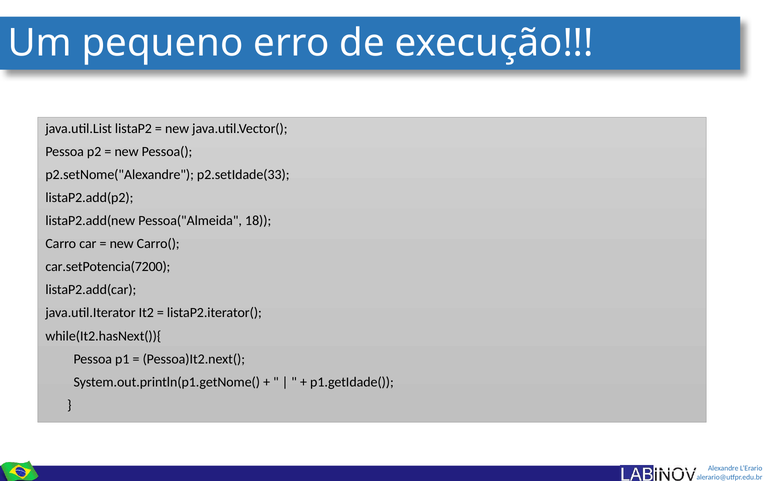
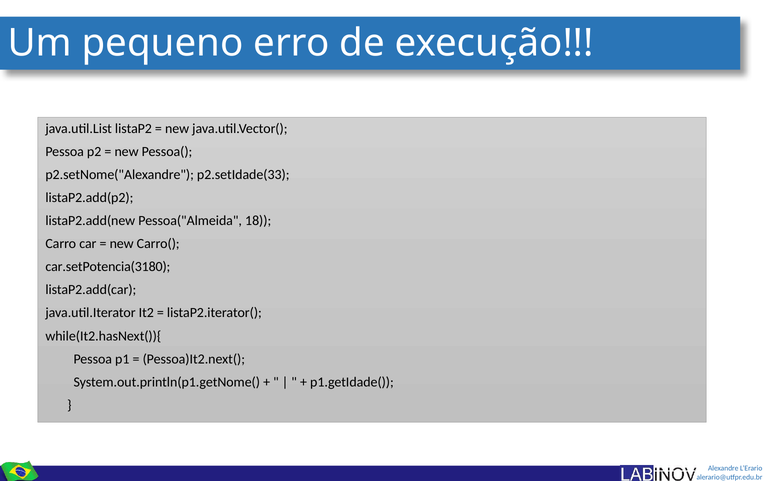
car.setPotencia(7200: car.setPotencia(7200 -> car.setPotencia(3180
